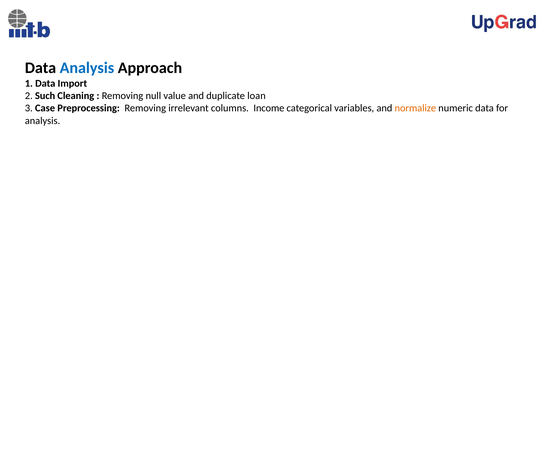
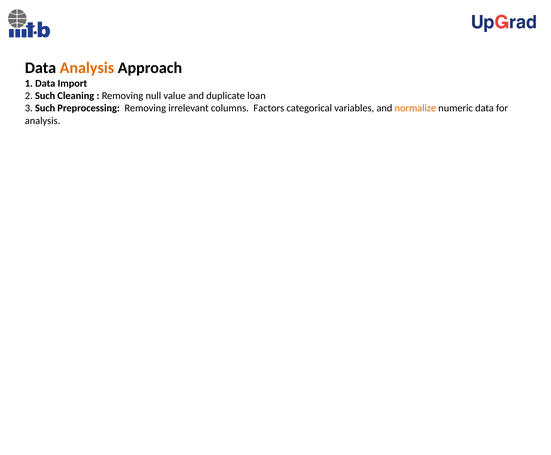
Analysis at (87, 68) colour: blue -> orange
3 Case: Case -> Such
Income: Income -> Factors
